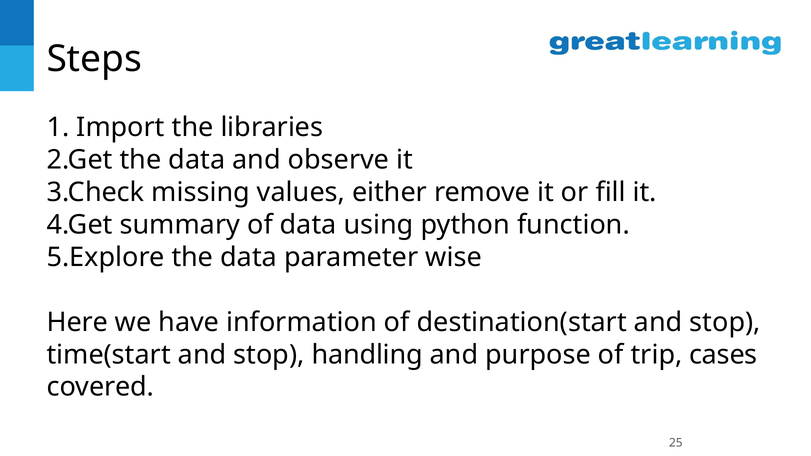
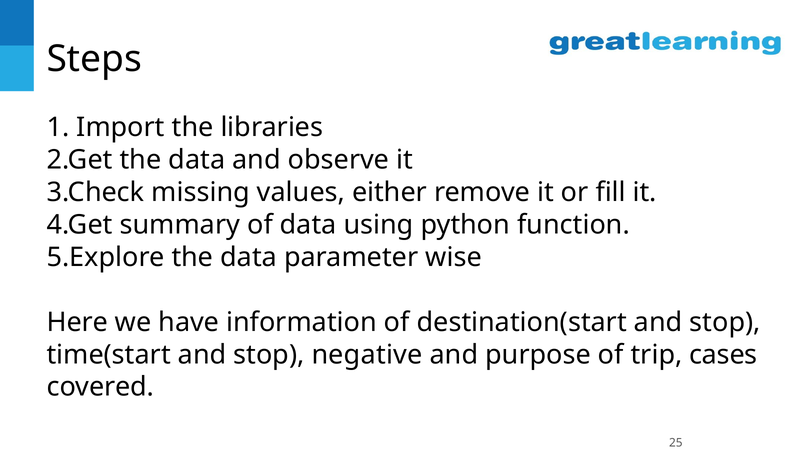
handling: handling -> negative
